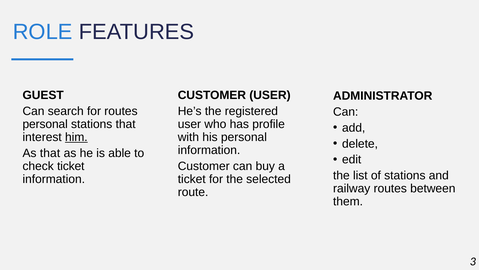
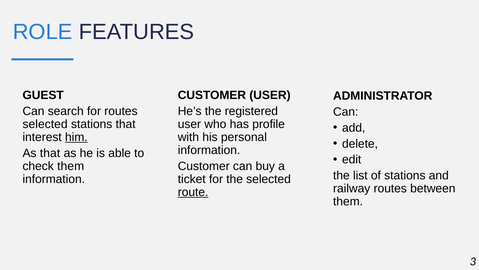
personal at (45, 124): personal -> selected
check ticket: ticket -> them
route underline: none -> present
